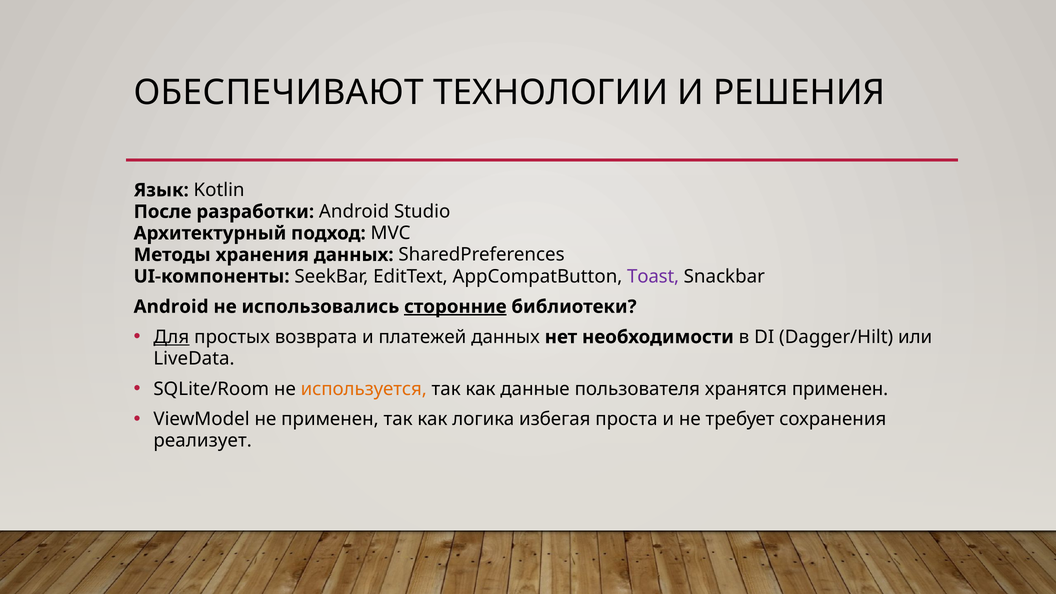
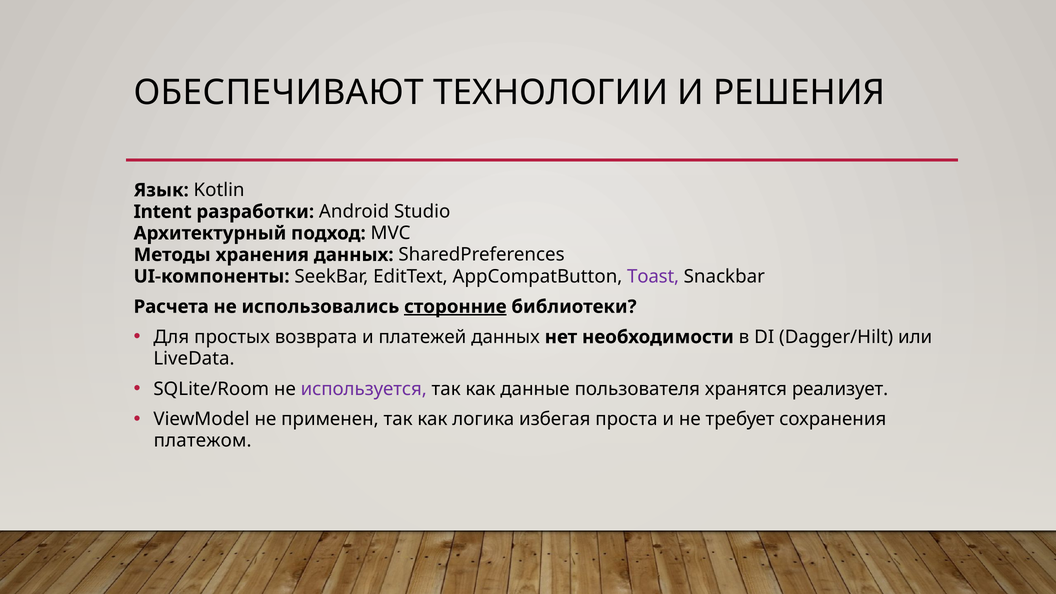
После: После -> Intent
Android at (171, 307): Android -> Расчета
Для underline: present -> none
используется colour: orange -> purple
хранятся применен: применен -> реализует
реализует: реализует -> платежом
